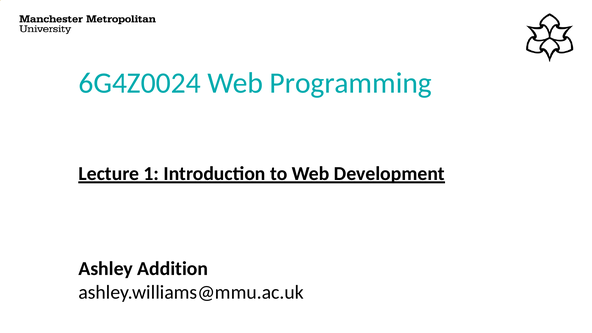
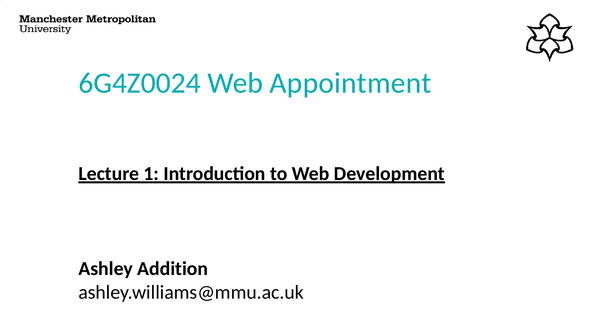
Programming: Programming -> Appointment
